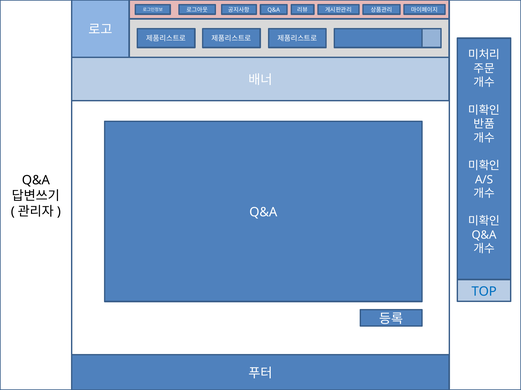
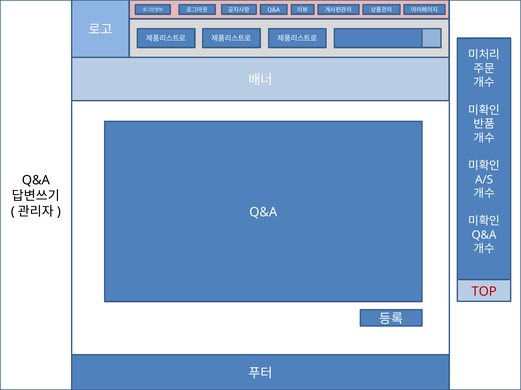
TOP colour: blue -> red
